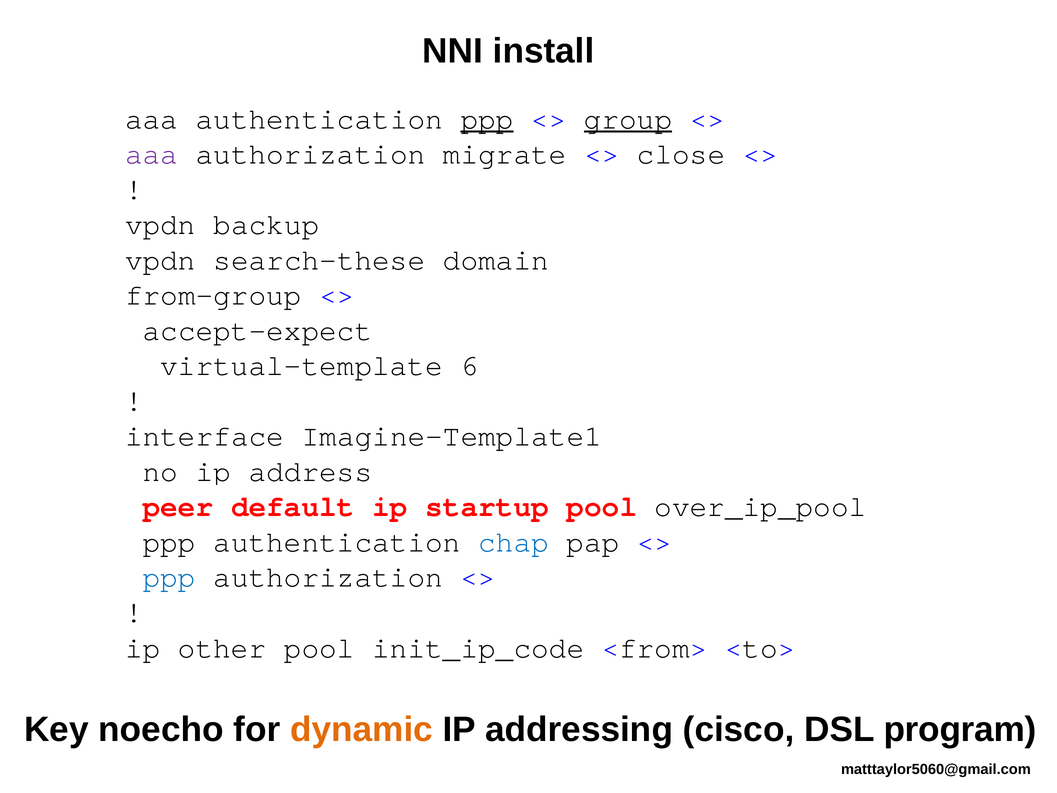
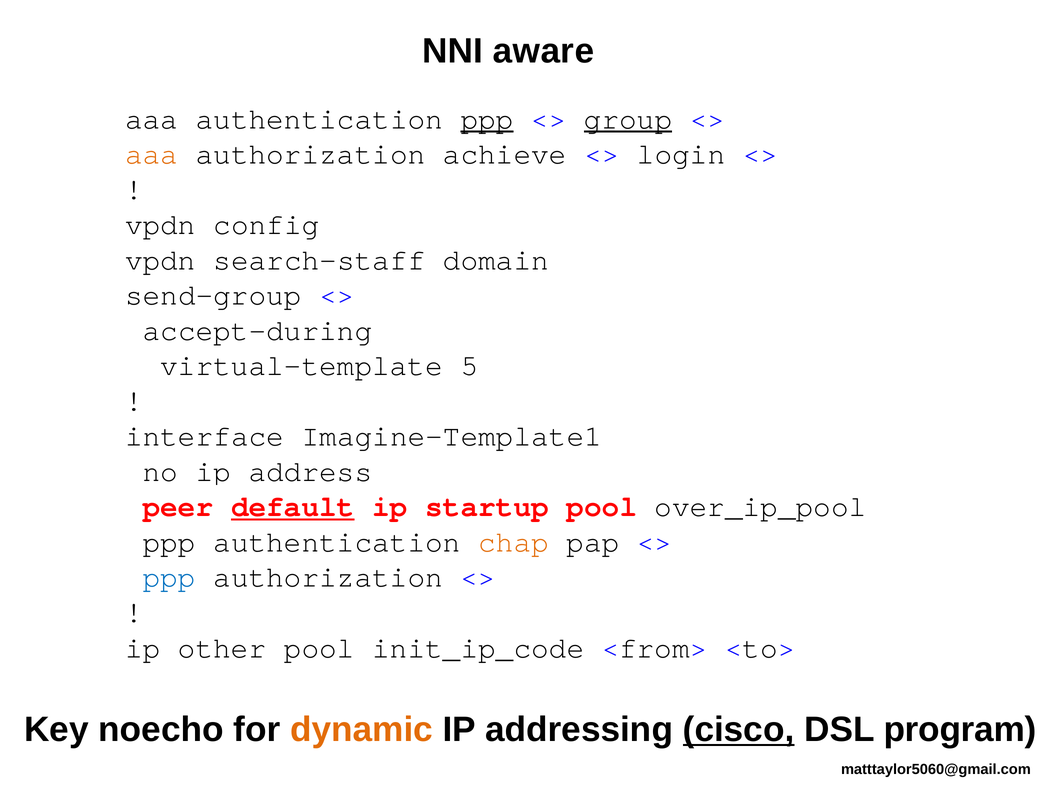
install: install -> aware
aaa at (152, 154) colour: purple -> orange
migrate: migrate -> achieve
close: close -> login
backup: backup -> config
search-these: search-these -> search-staff
from-group: from-group -> send-group
accept-expect: accept-expect -> accept-during
6: 6 -> 5
default underline: none -> present
chap colour: blue -> orange
cisco underline: none -> present
